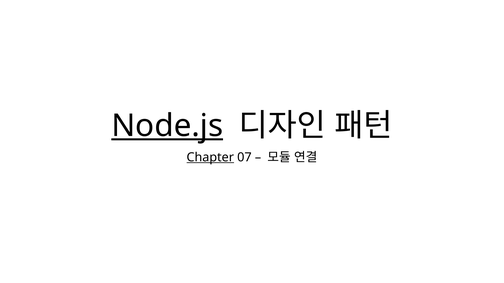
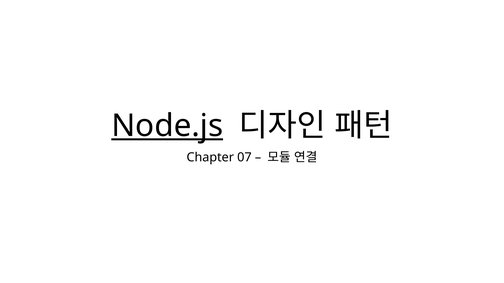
Chapter underline: present -> none
